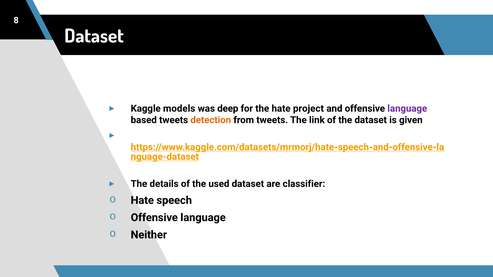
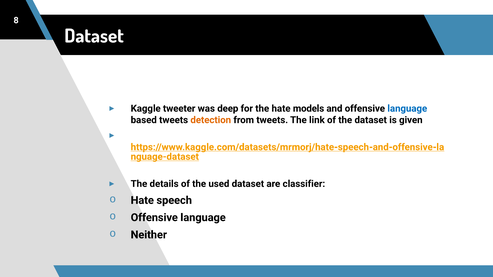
models: models -> tweeter
project: project -> models
language at (407, 109) colour: purple -> blue
